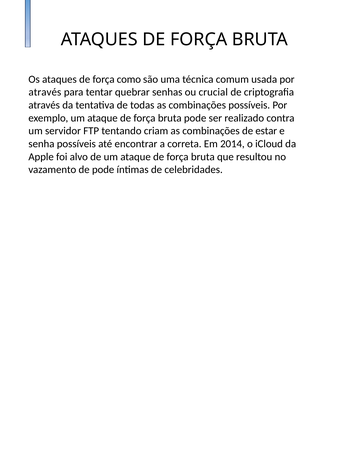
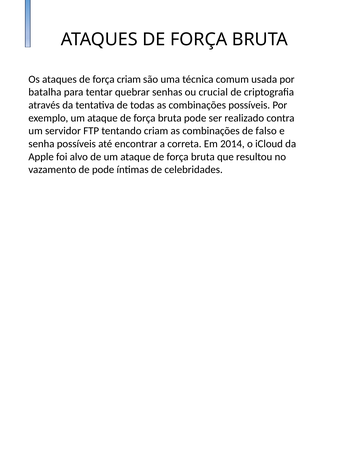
força como: como -> criam
através at (45, 92): através -> batalha
estar: estar -> falso
